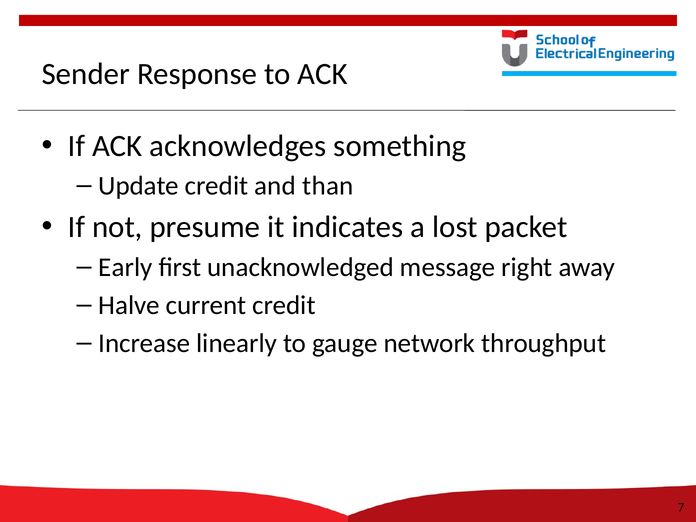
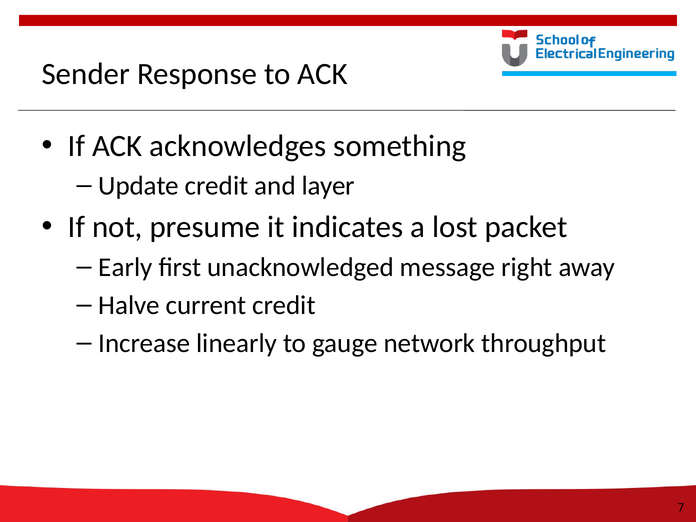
than: than -> layer
